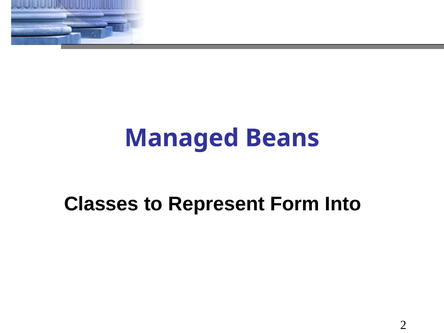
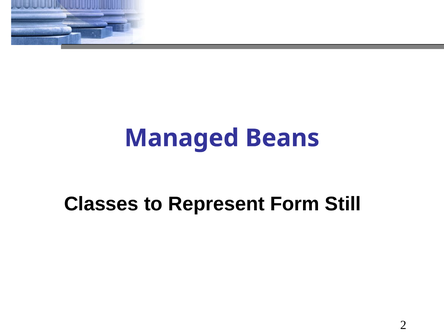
Into: Into -> Still
